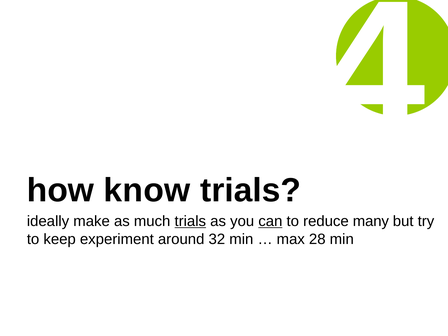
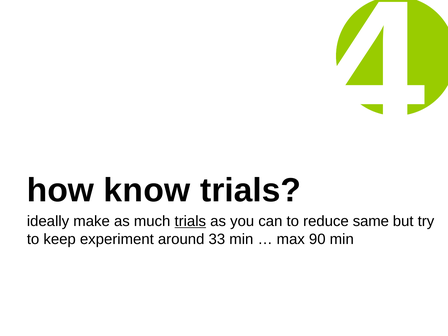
can underline: present -> none
many: many -> same
32: 32 -> 33
28: 28 -> 90
